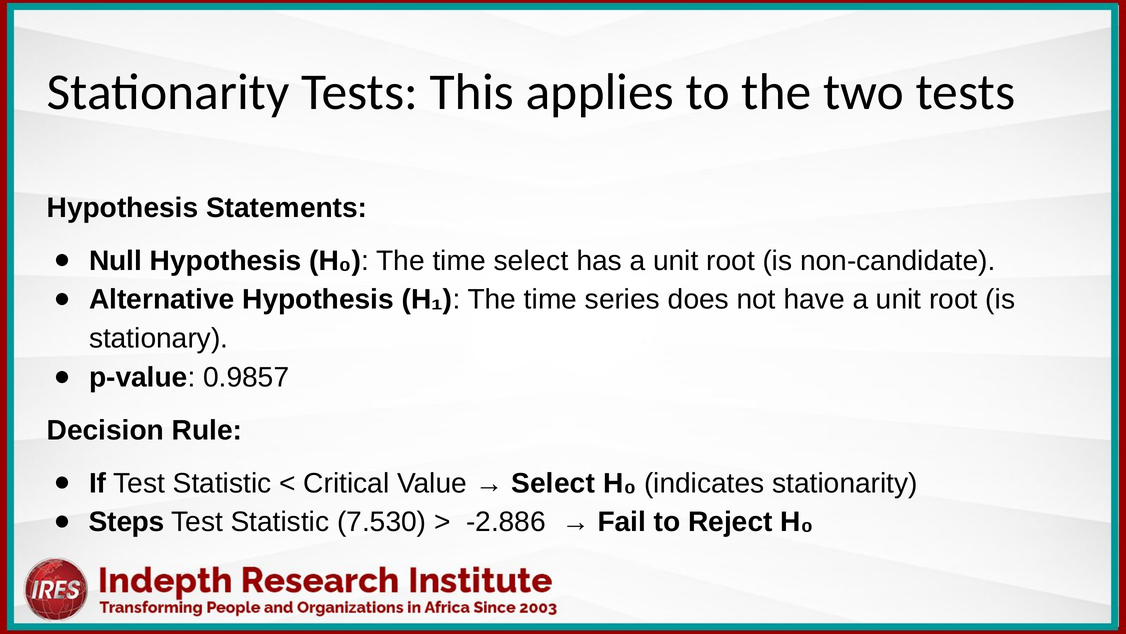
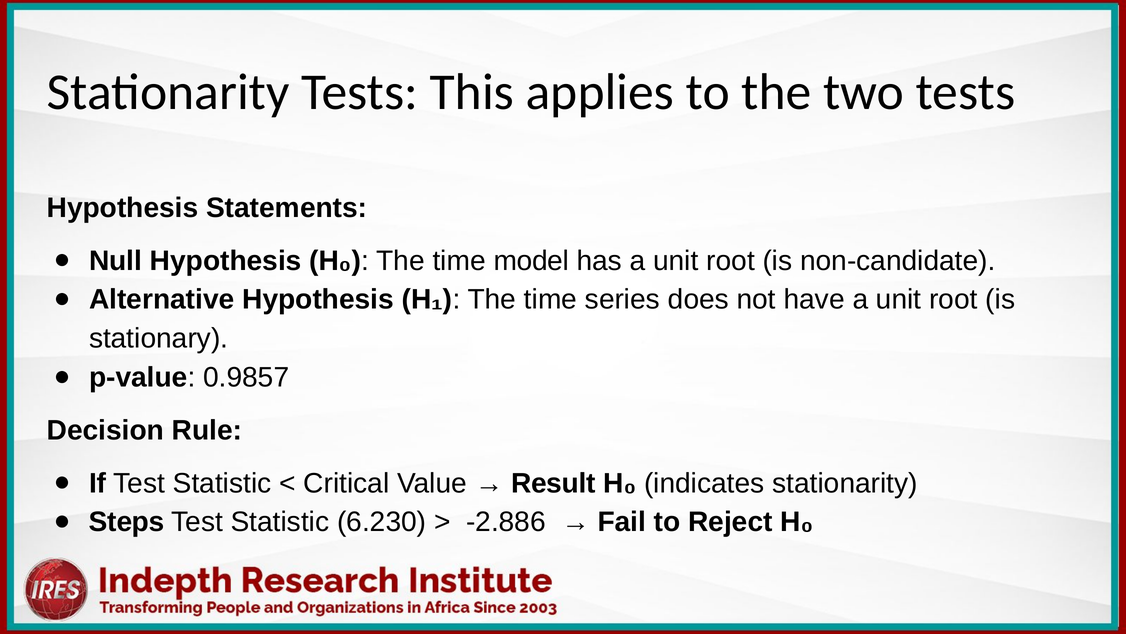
time select: select -> model
Select at (553, 483): Select -> Result
7.530: 7.530 -> 6.230
